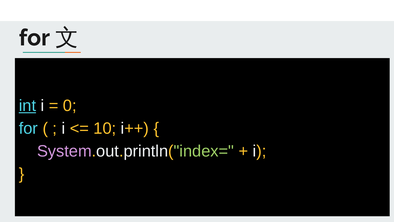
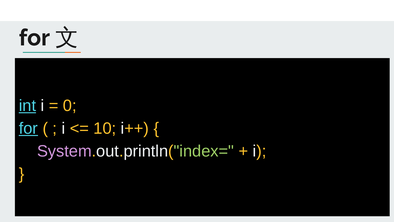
for at (28, 128) underline: none -> present
